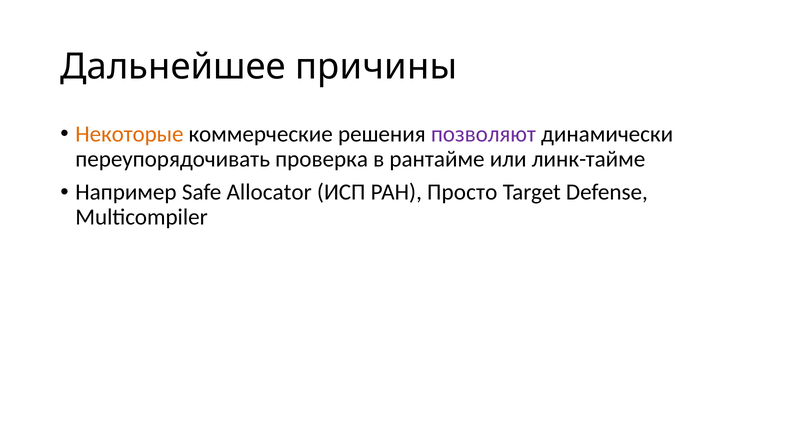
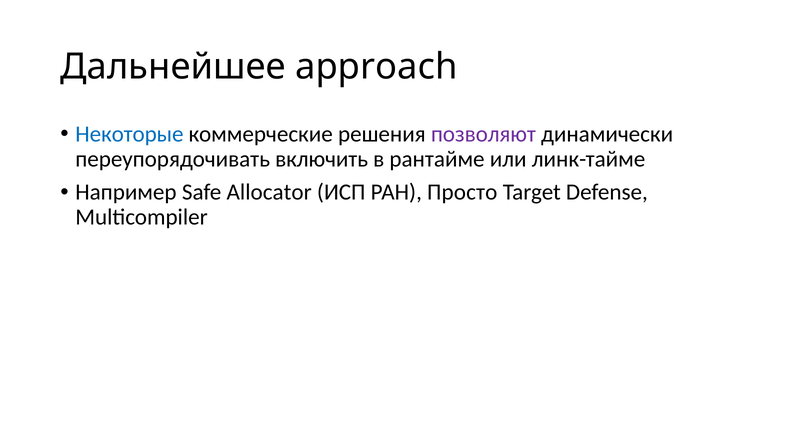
причины: причины -> approach
Некоторые colour: orange -> blue
проверка: проверка -> включить
